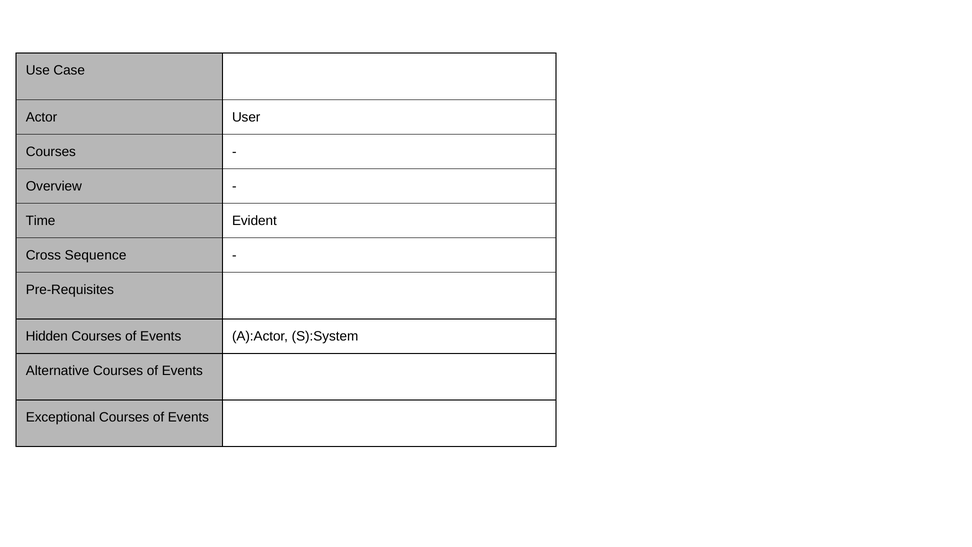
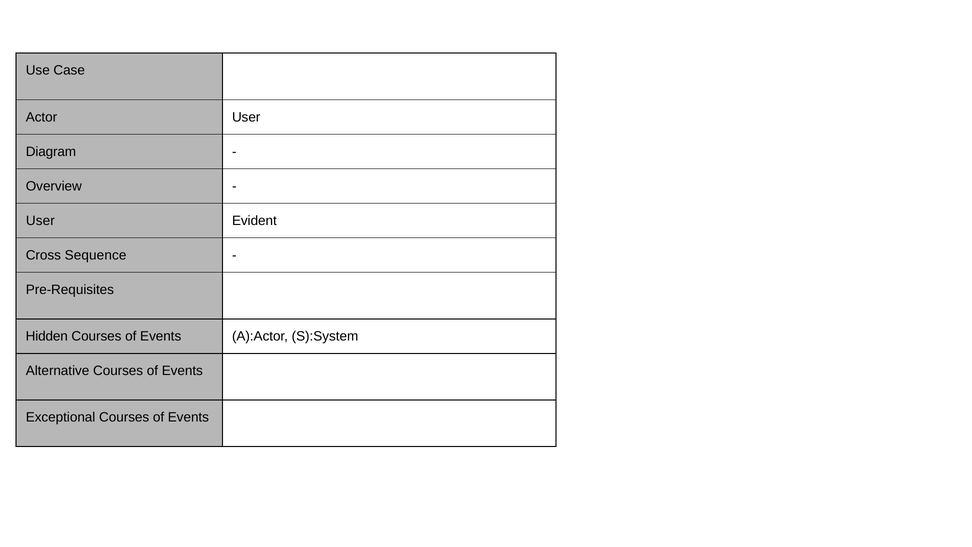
Courses at (51, 152): Courses -> Diagram
Time at (40, 221): Time -> User
